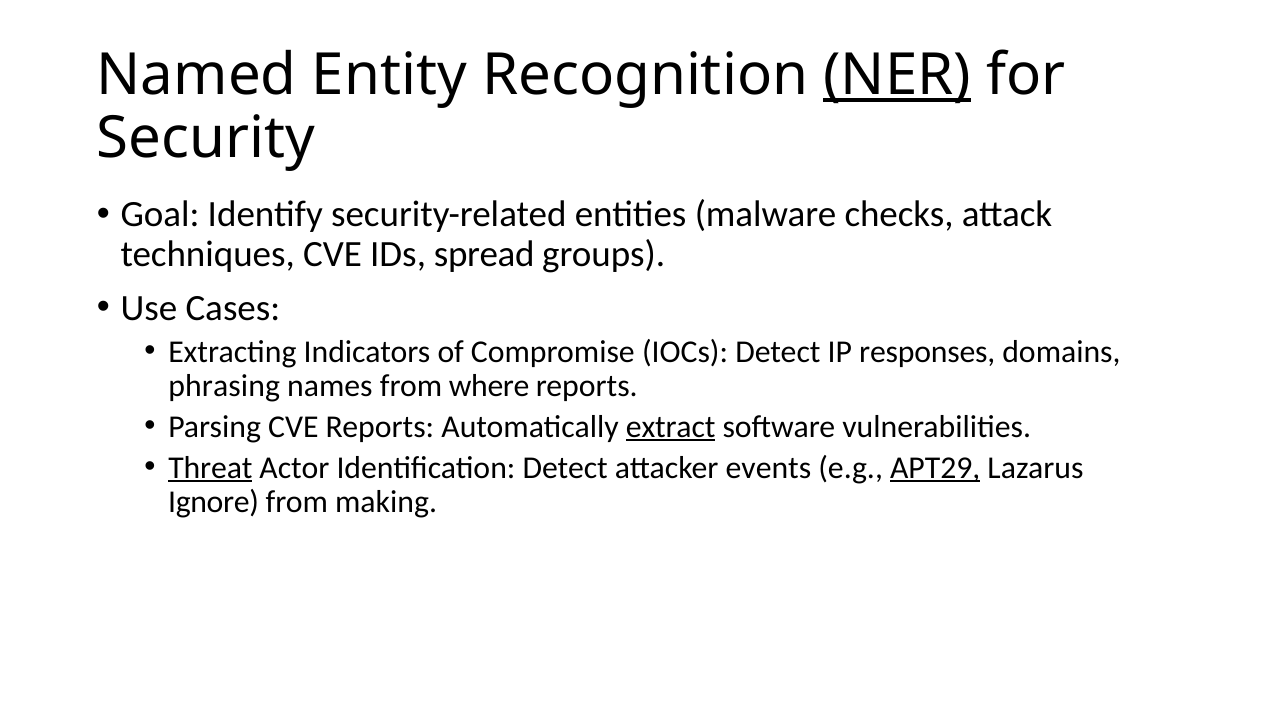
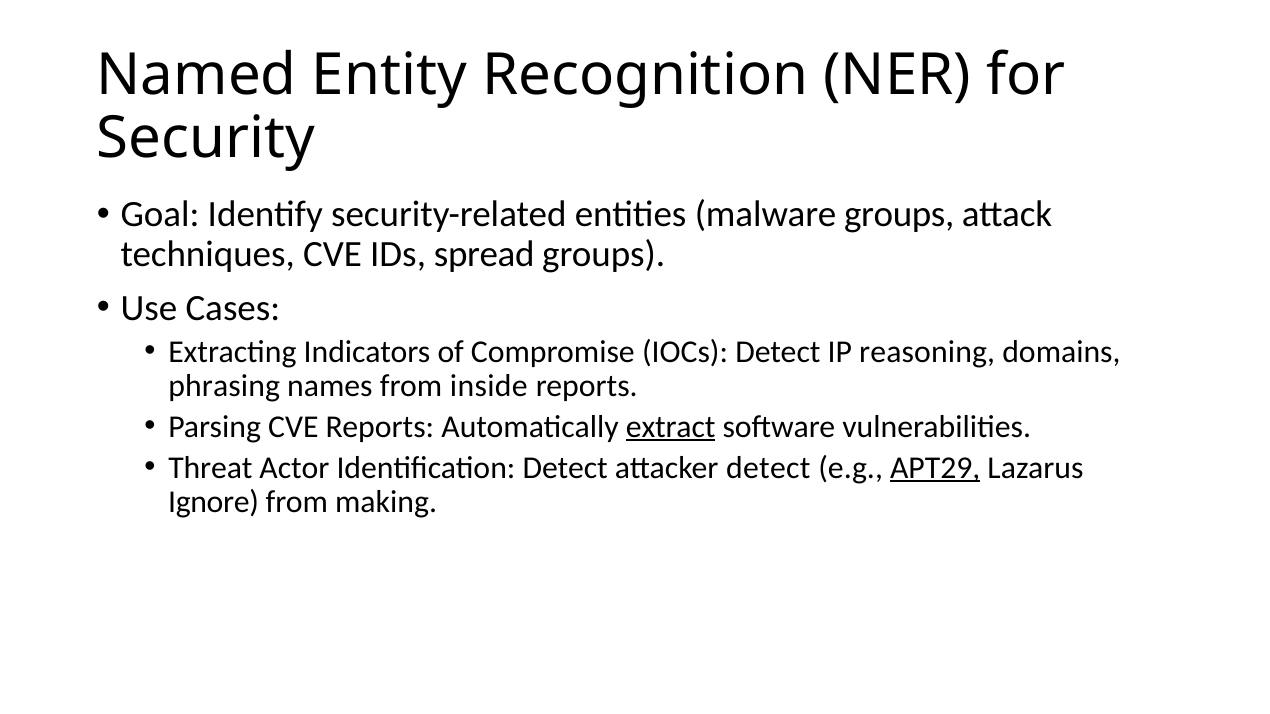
NER underline: present -> none
malware checks: checks -> groups
responses: responses -> reasoning
where: where -> inside
Threat underline: present -> none
attacker events: events -> detect
